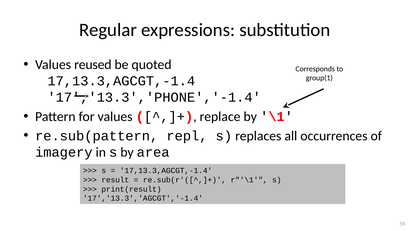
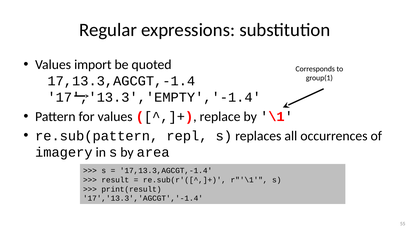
reused: reused -> import
17','13.3','PHONE','-1.4: 17','13.3','PHONE','-1.4 -> 17','13.3','EMPTY','-1.4
